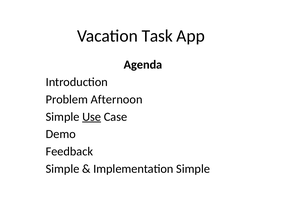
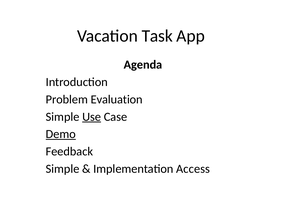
Afternoon: Afternoon -> Evaluation
Demo underline: none -> present
Implementation Simple: Simple -> Access
